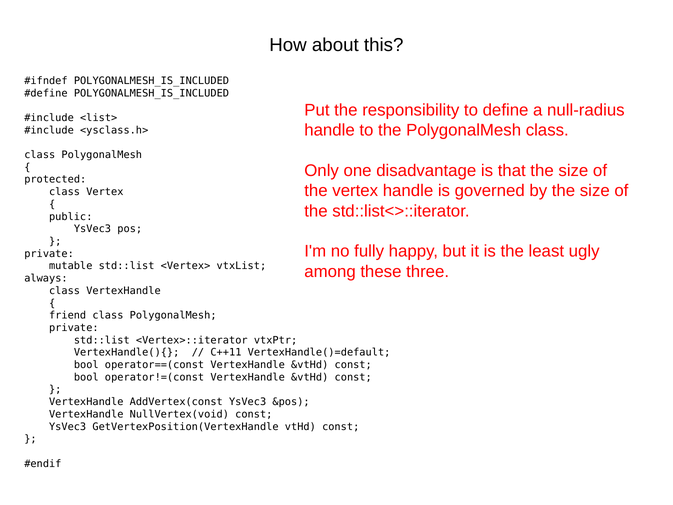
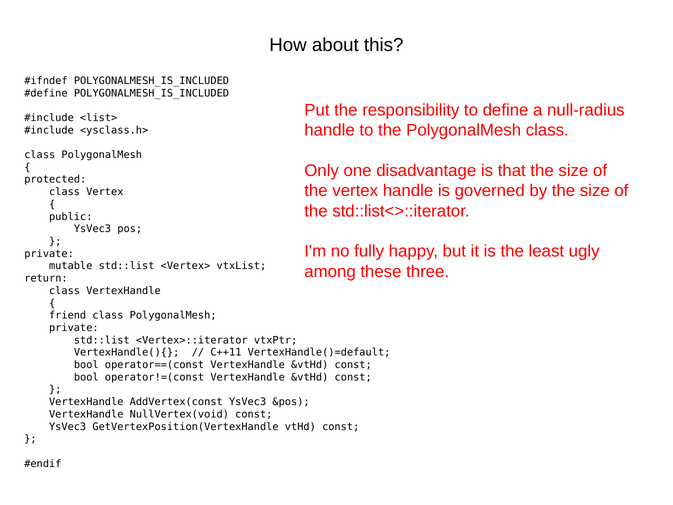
always: always -> return
